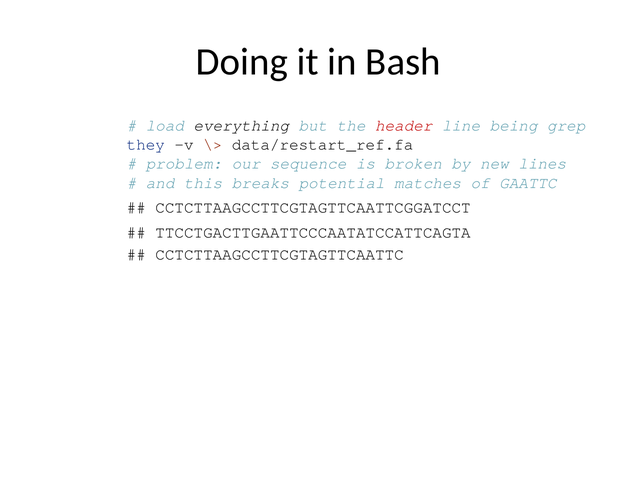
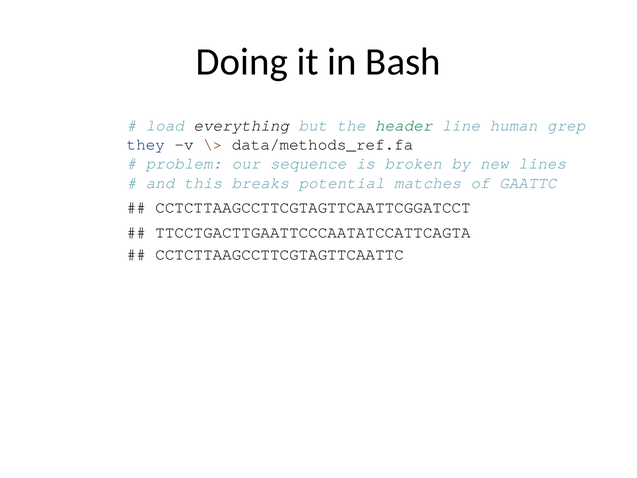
header colour: red -> green
being: being -> human
data/restart_ref.fa: data/restart_ref.fa -> data/methods_ref.fa
